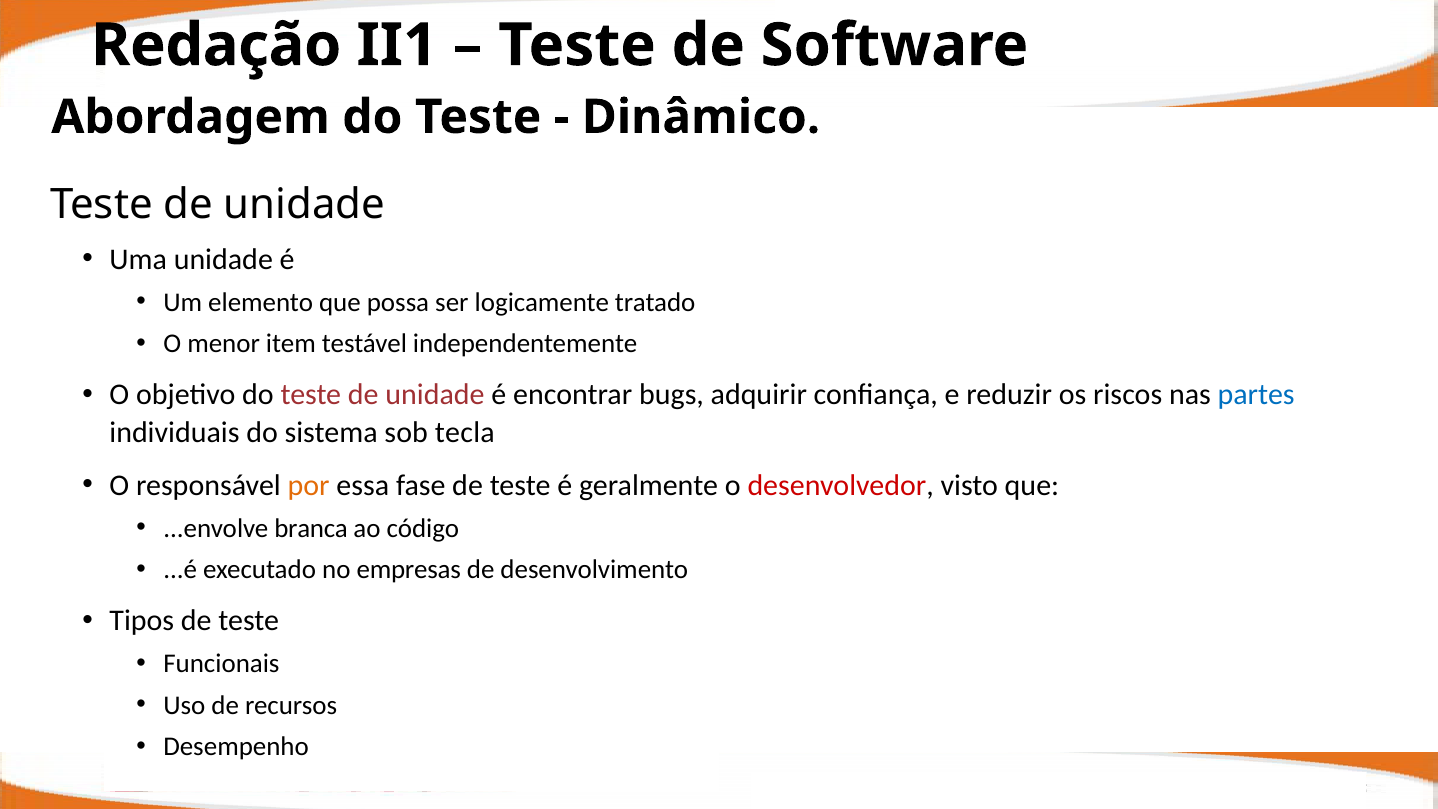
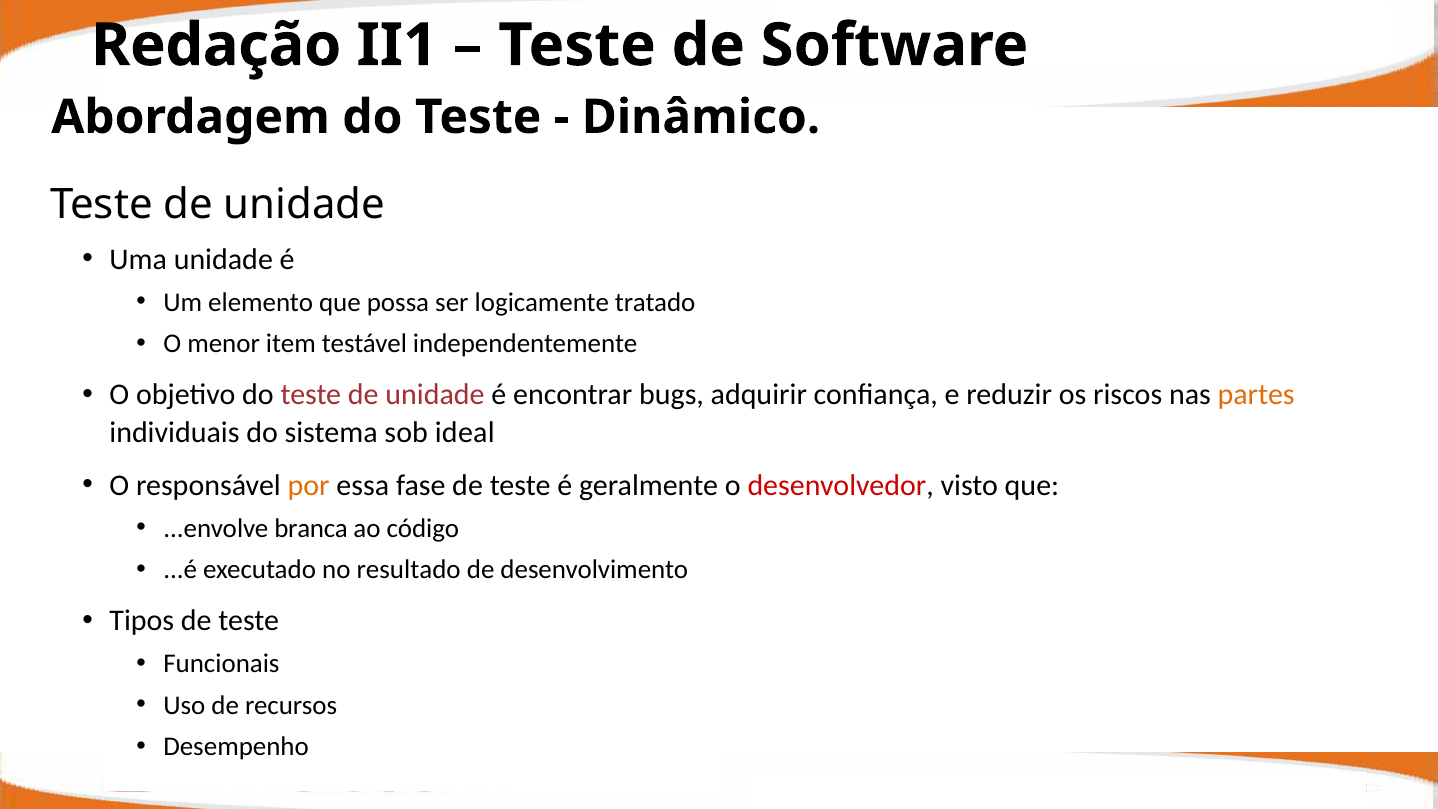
partes colour: blue -> orange
tecla: tecla -> ideal
empresas: empresas -> resultado
